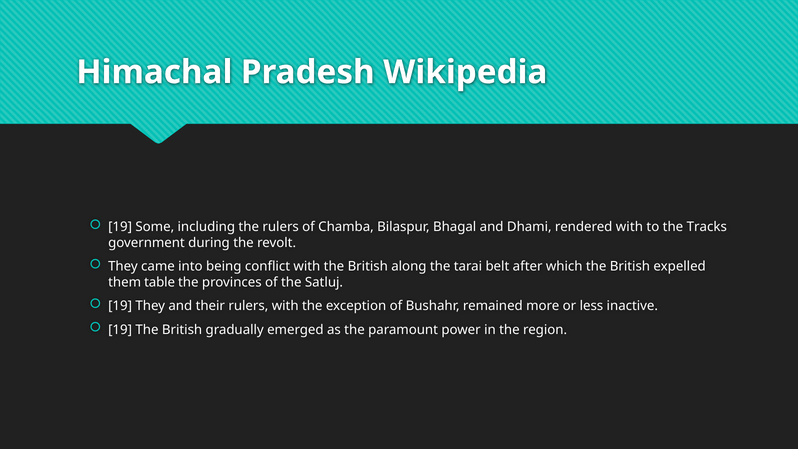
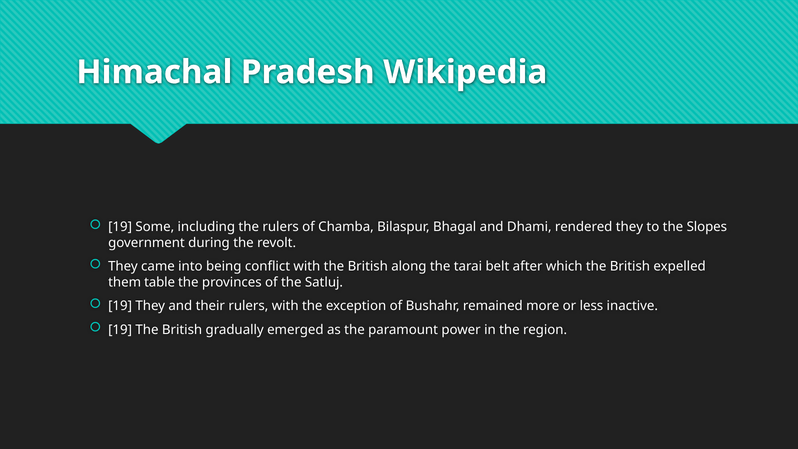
rendered with: with -> they
Tracks: Tracks -> Slopes
